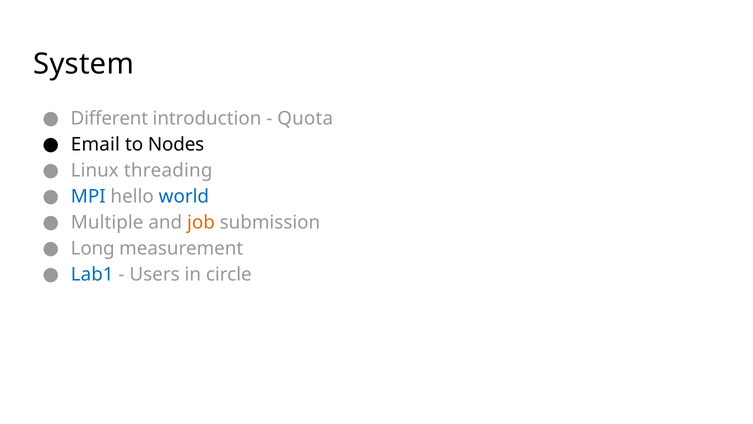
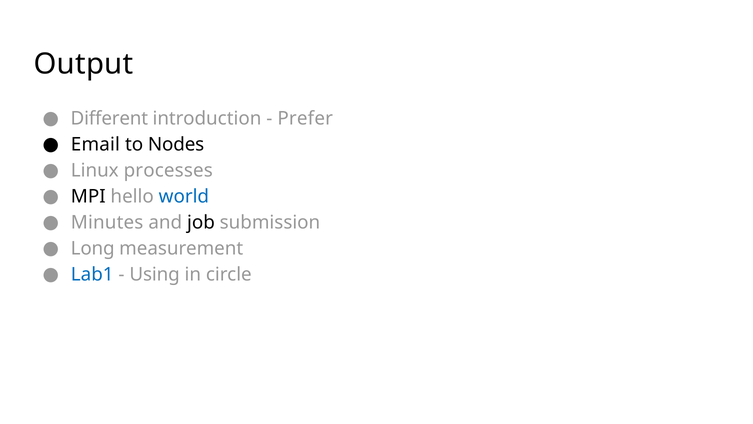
System: System -> Output
Quota: Quota -> Prefer
threading: threading -> processes
MPI colour: blue -> black
Multiple: Multiple -> Minutes
job colour: orange -> black
Users: Users -> Using
